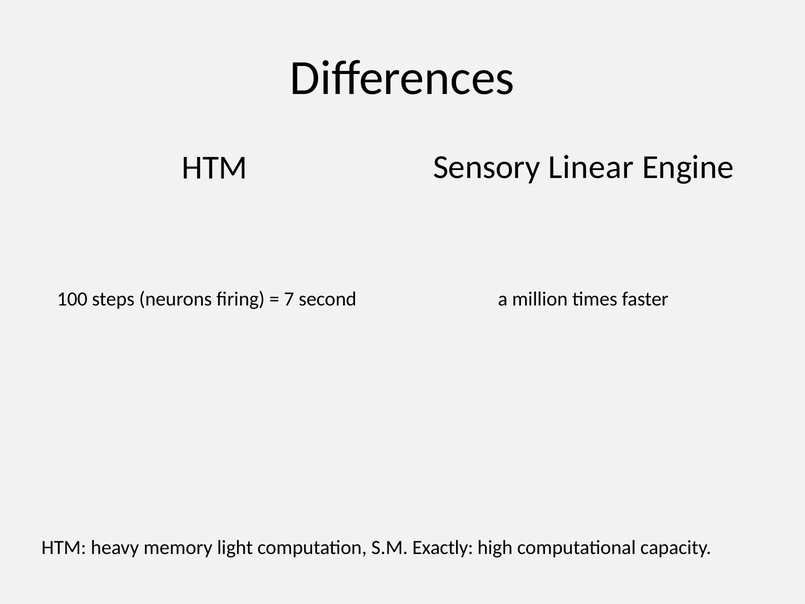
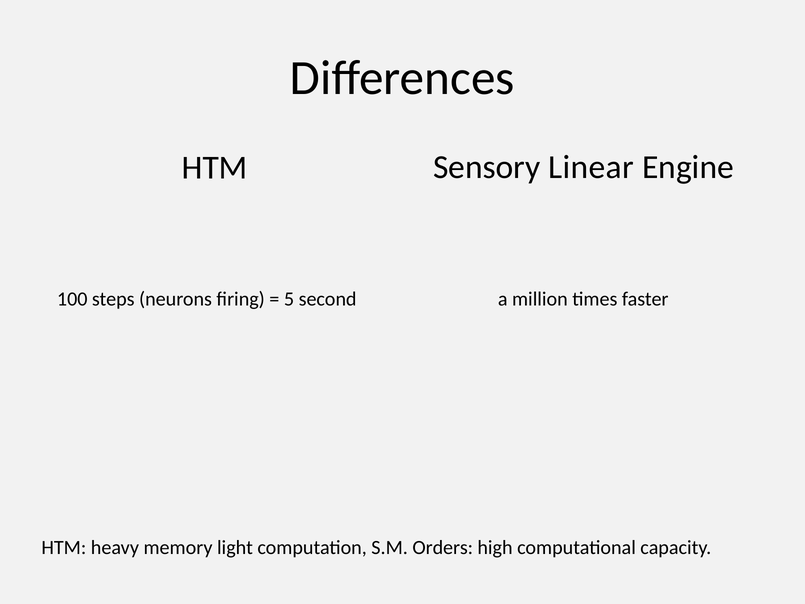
7: 7 -> 5
Exactly: Exactly -> Orders
